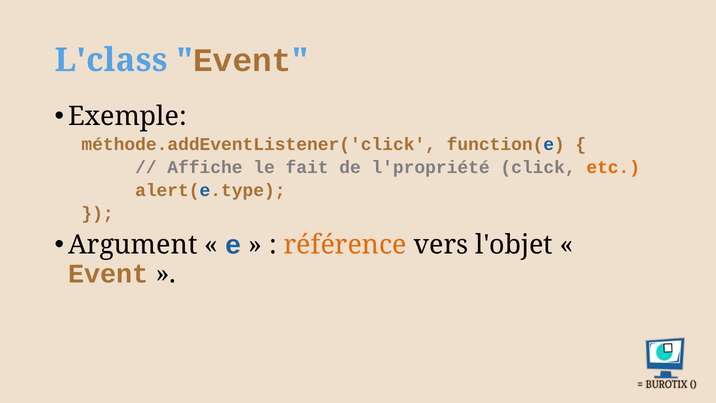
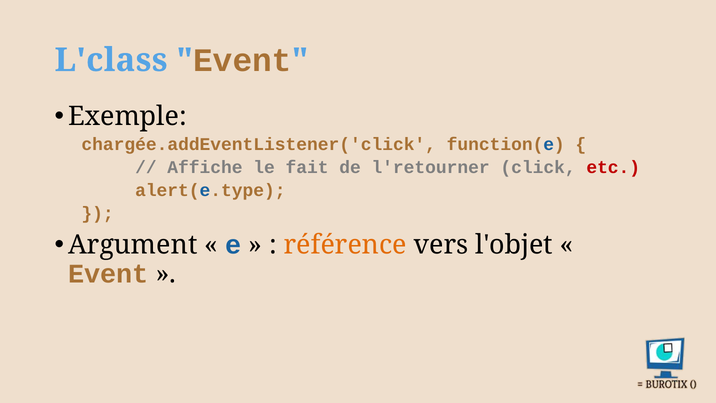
méthode.addEventListener('click: méthode.addEventListener('click -> chargée.addEventListener('click
l'propriété: l'propriété -> l'retourner
etc colour: orange -> red
